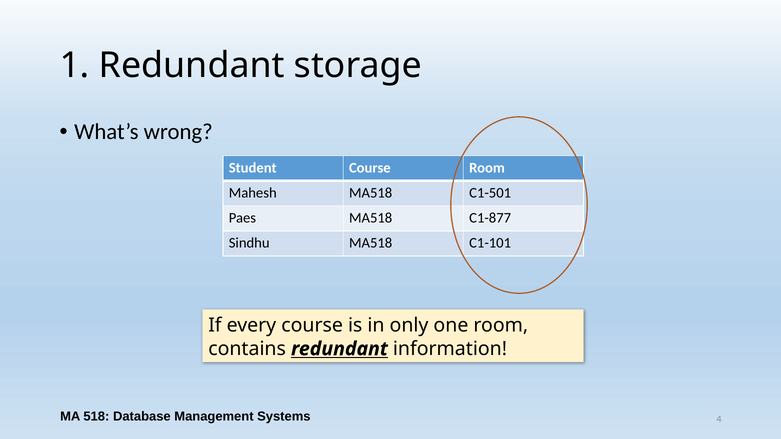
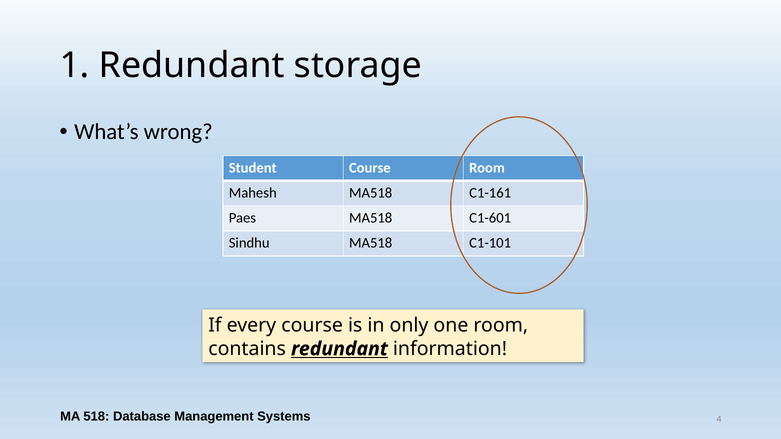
C1-501: C1-501 -> C1-161
C1-877: C1-877 -> C1-601
